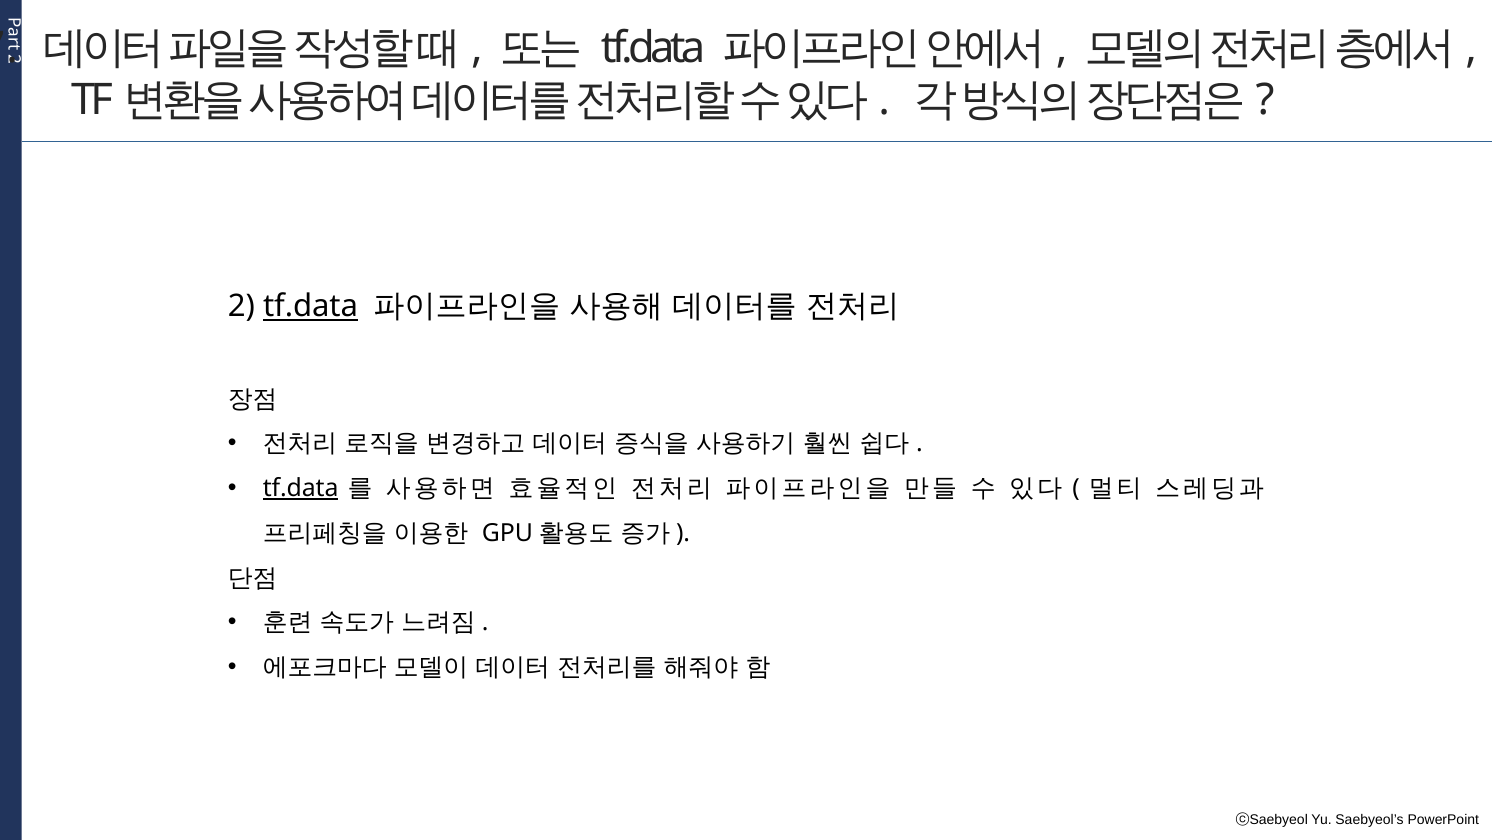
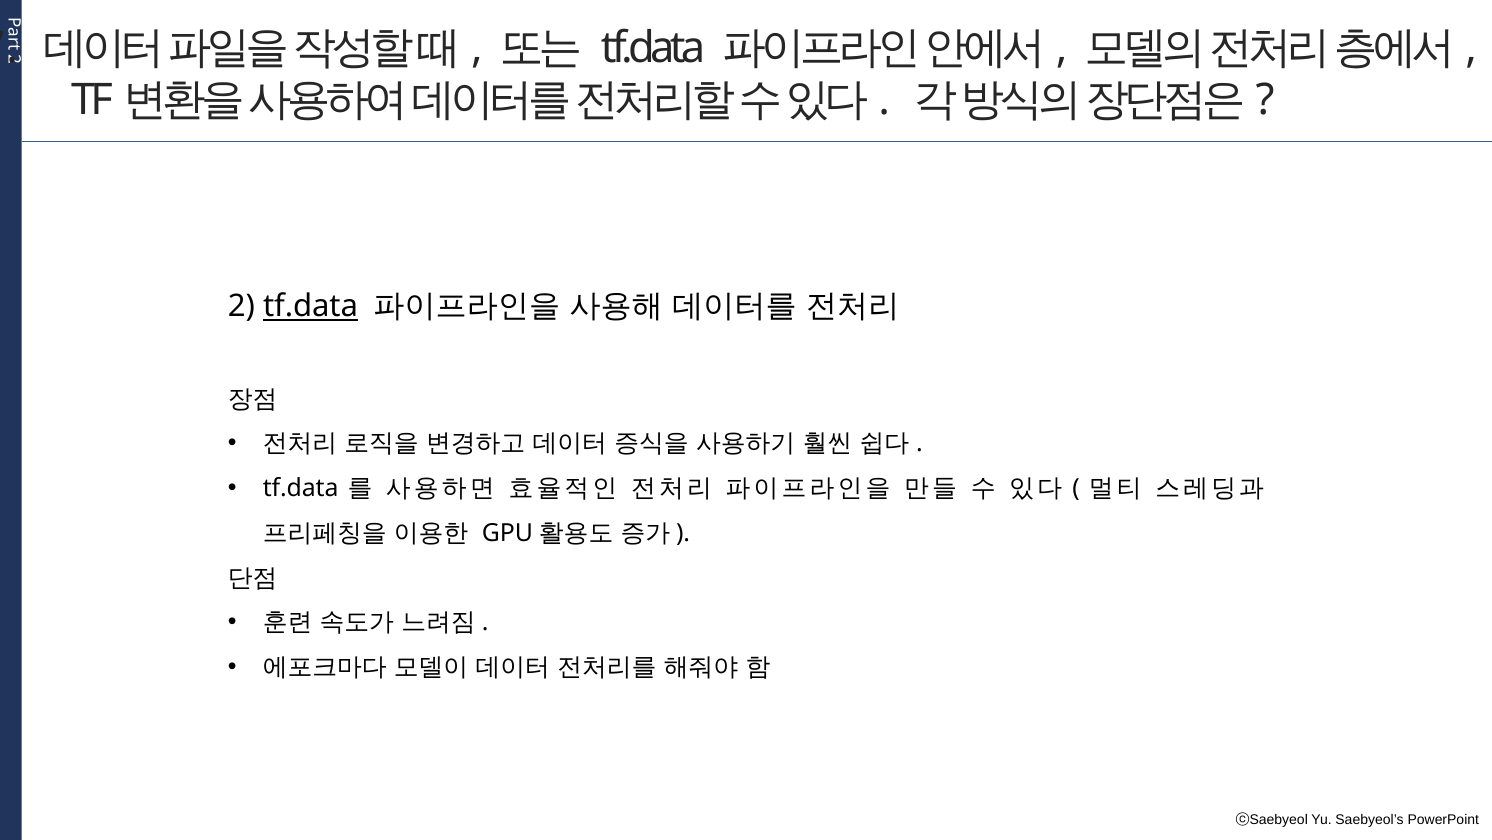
tf.data at (301, 488) underline: present -> none
